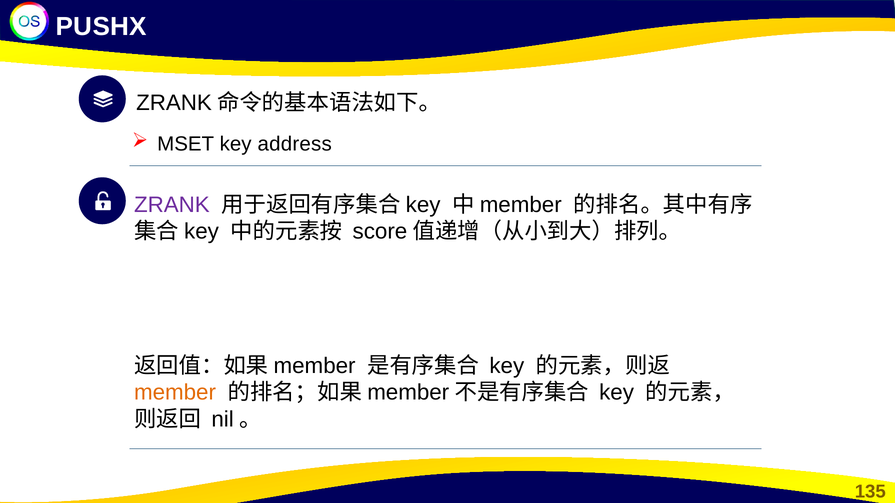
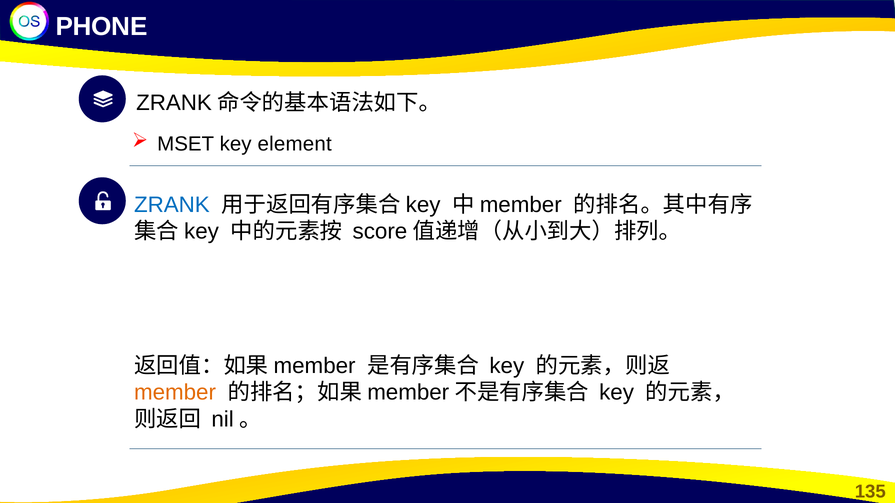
PUSHX: PUSHX -> PHONE
address: address -> element
ZRANK colour: purple -> blue
